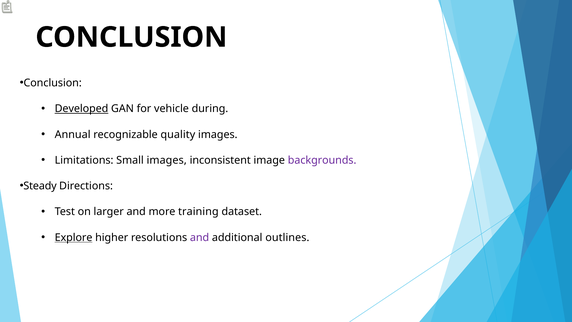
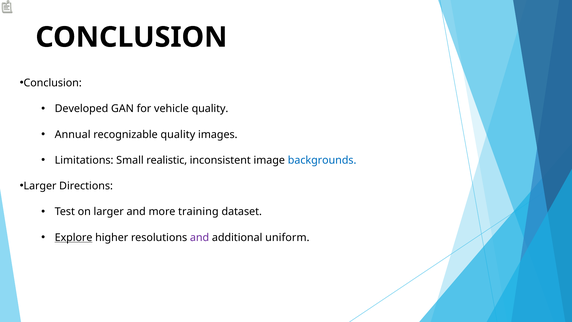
Developed underline: present -> none
vehicle during: during -> quality
Small images: images -> realistic
backgrounds colour: purple -> blue
Steady at (40, 186): Steady -> Larger
outlines: outlines -> uniform
